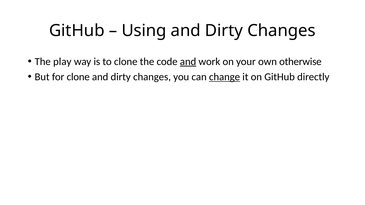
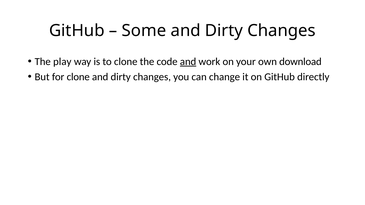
Using: Using -> Some
otherwise: otherwise -> download
change underline: present -> none
